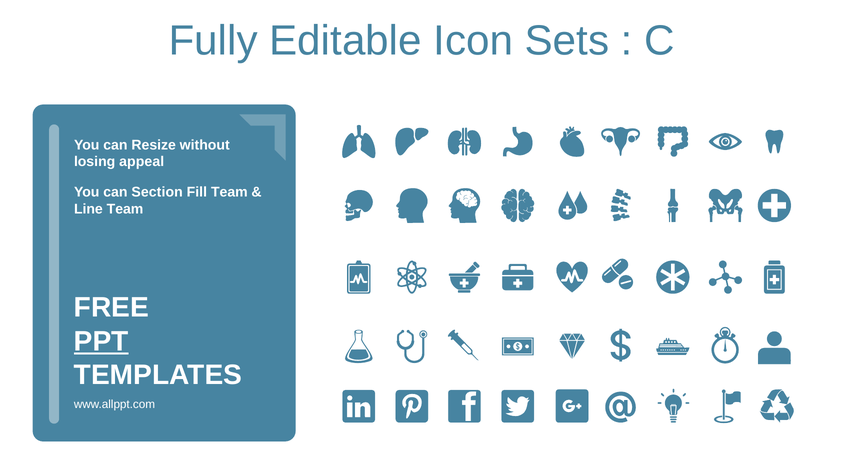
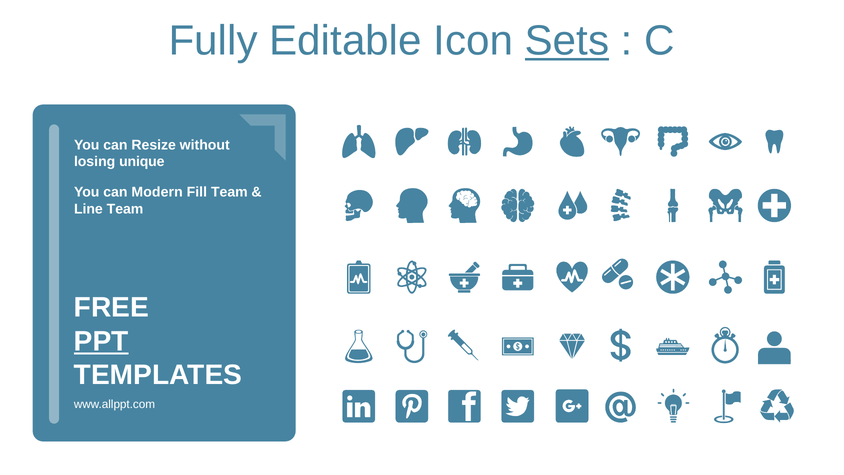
Sets underline: none -> present
appeal: appeal -> unique
Section: Section -> Modern
